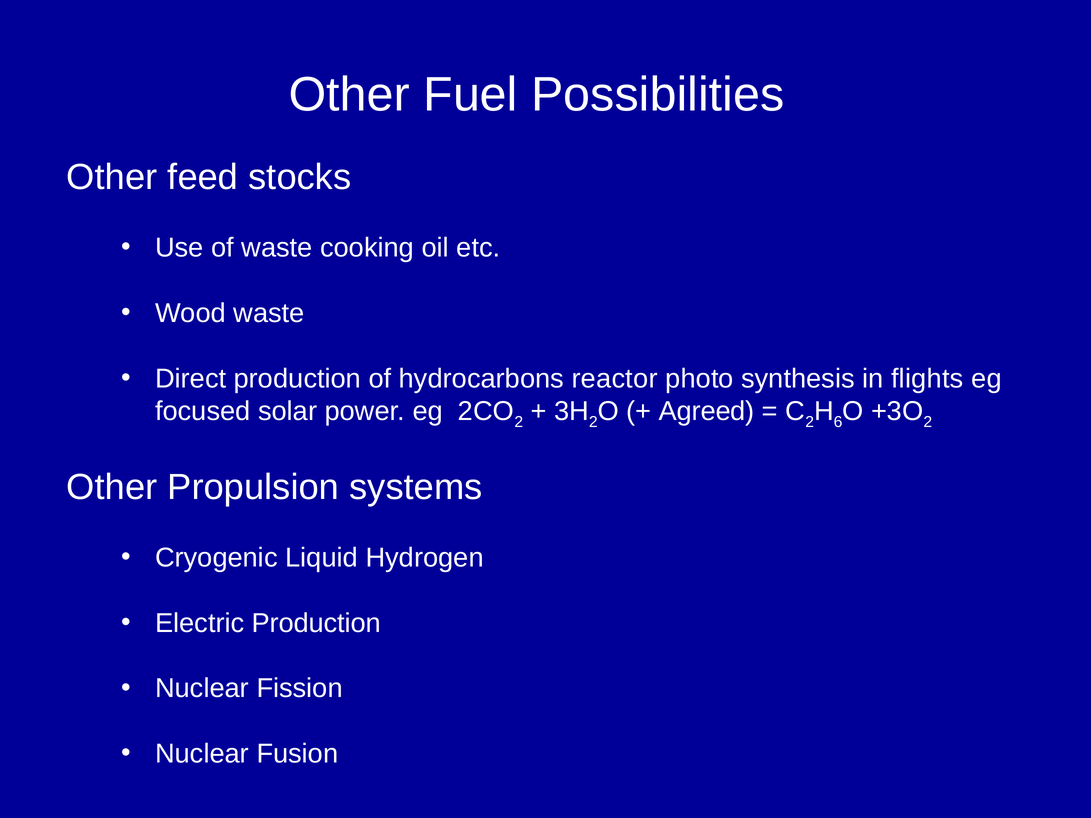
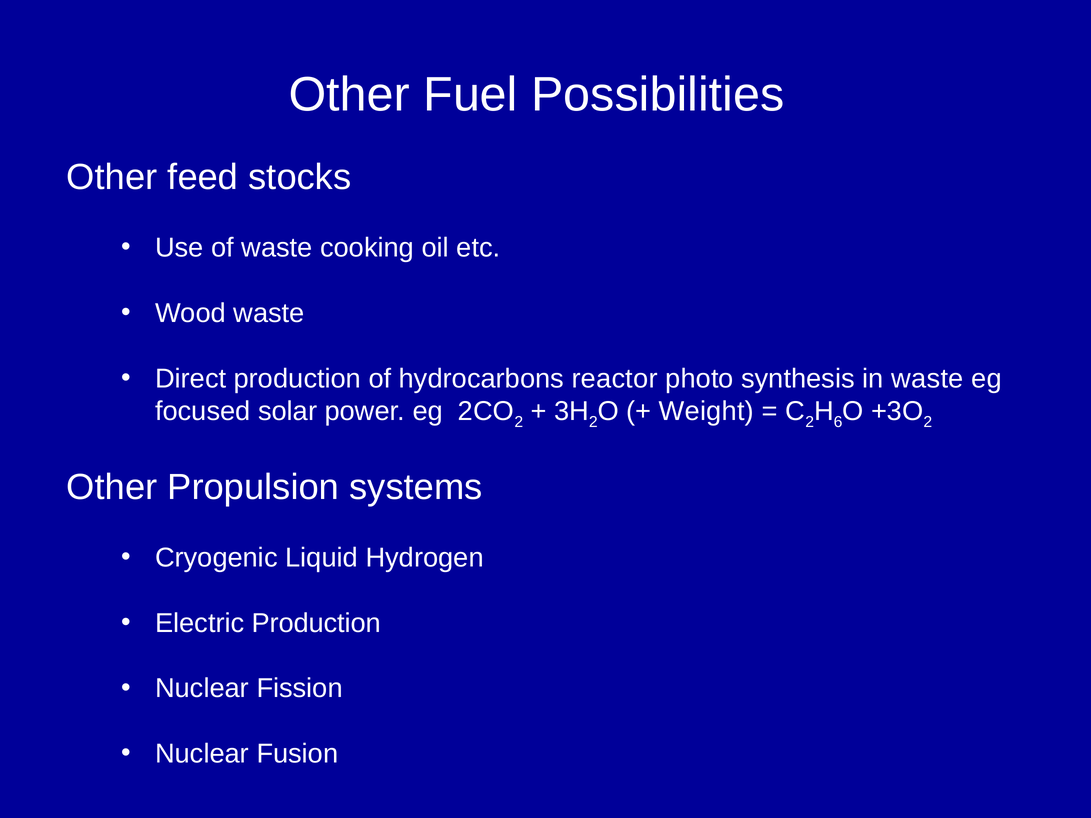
in flights: flights -> waste
Agreed: Agreed -> Weight
